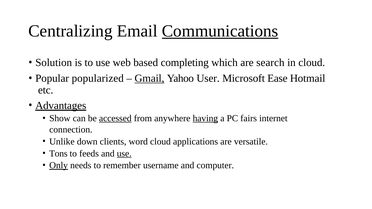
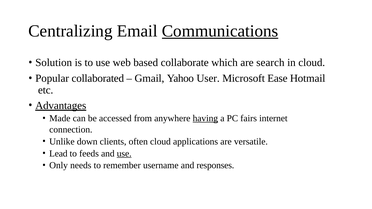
completing: completing -> collaborate
popularized: popularized -> collaborated
Gmail underline: present -> none
Show: Show -> Made
accessed underline: present -> none
word: word -> often
Tons: Tons -> Lead
Only underline: present -> none
computer: computer -> responses
